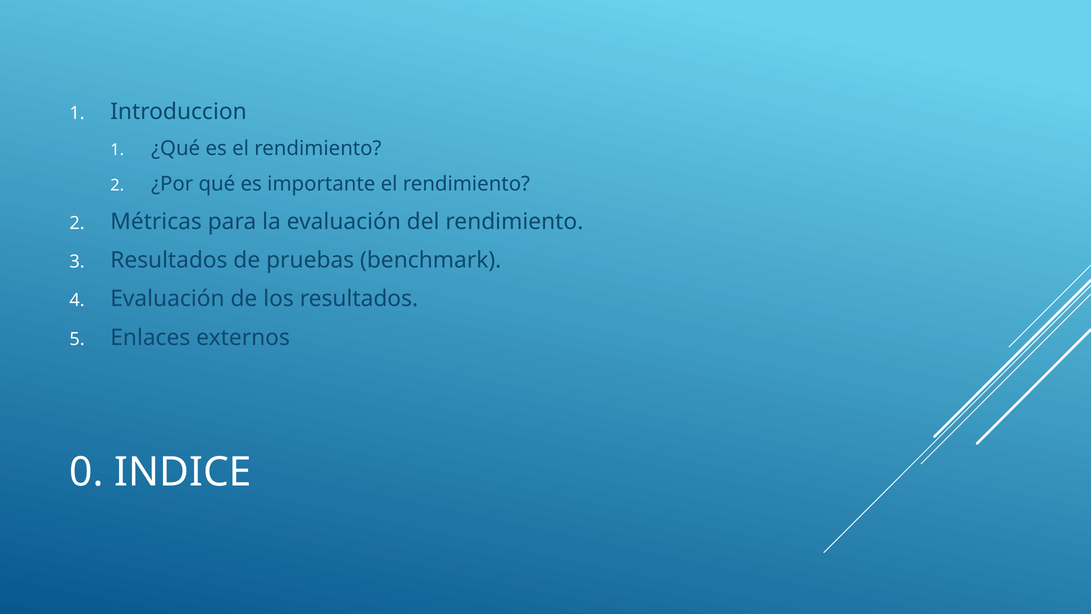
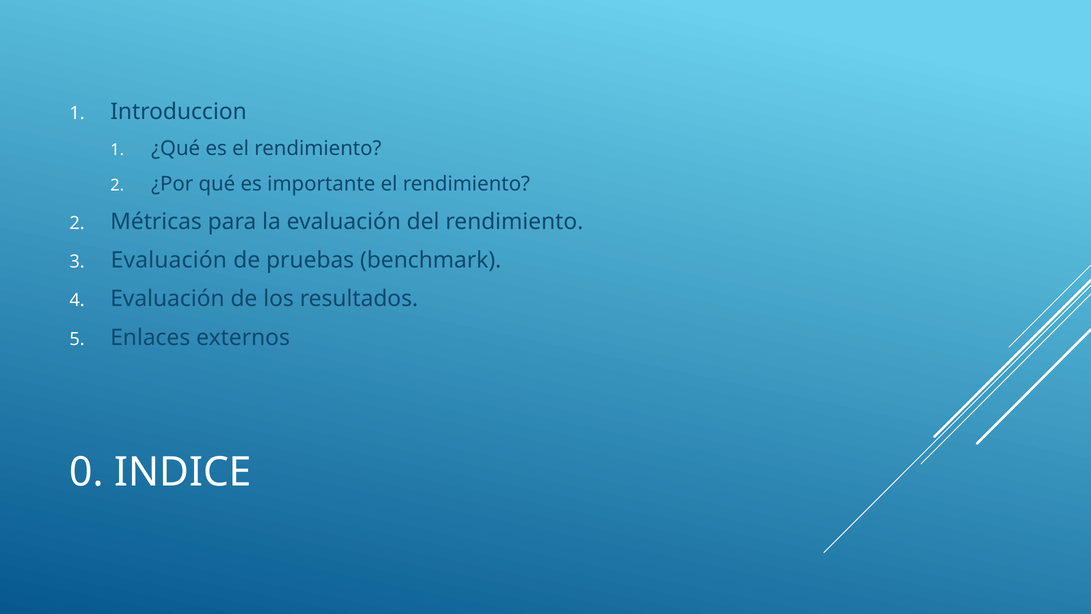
Resultados at (169, 260): Resultados -> Evaluación
